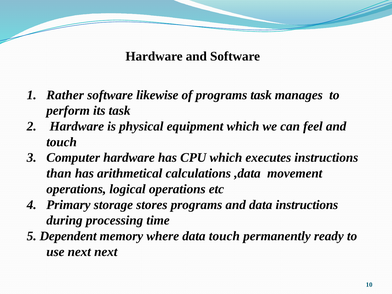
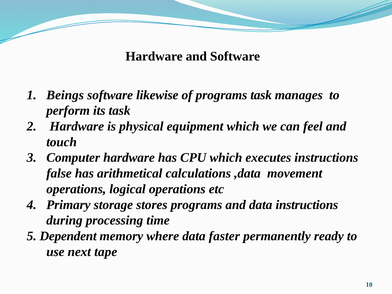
Rather: Rather -> Beings
than: than -> false
data touch: touch -> faster
next next: next -> tape
